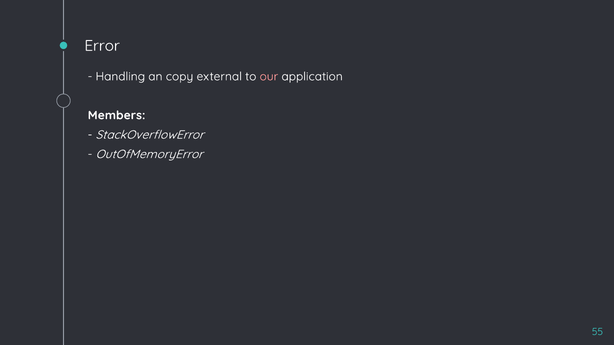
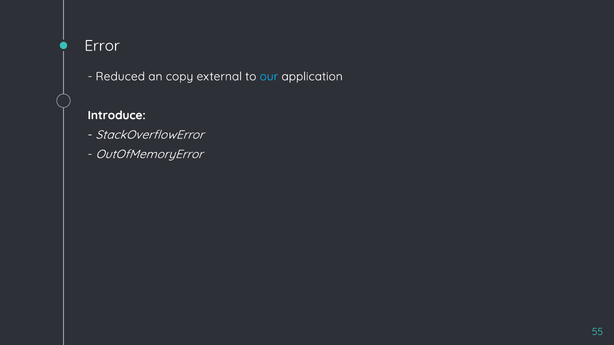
Handling: Handling -> Reduced
our colour: pink -> light blue
Members: Members -> Introduce
